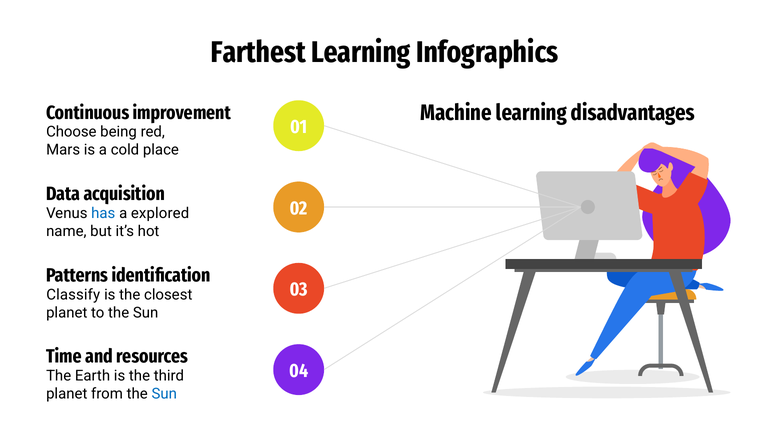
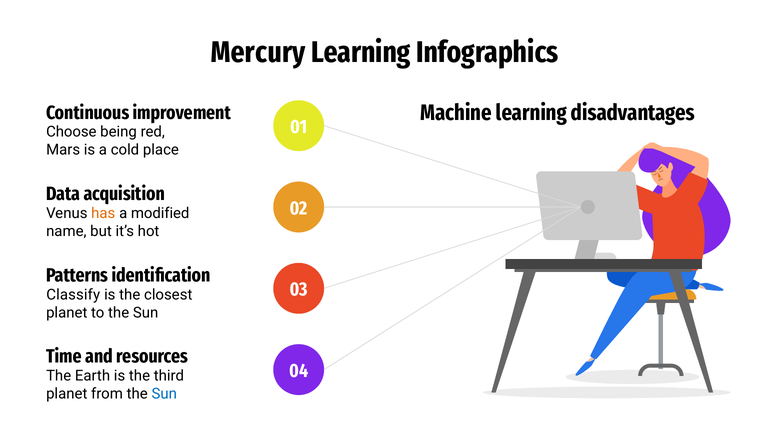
Farthest: Farthest -> Mercury
has colour: blue -> orange
explored: explored -> modified
